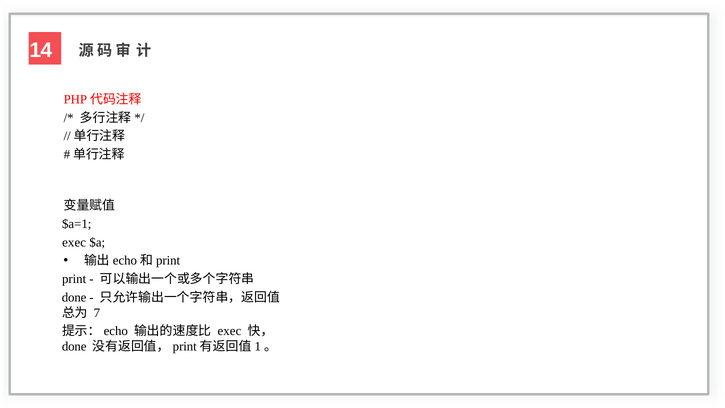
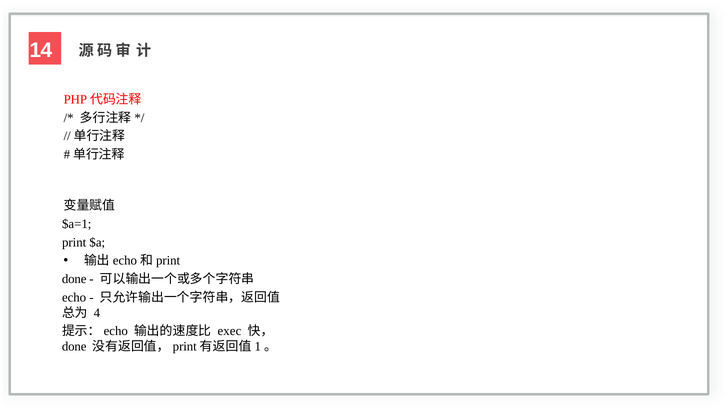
exec at (74, 242): exec -> print
print at (74, 279): print -> done
done at (74, 297): done -> echo
7: 7 -> 4
